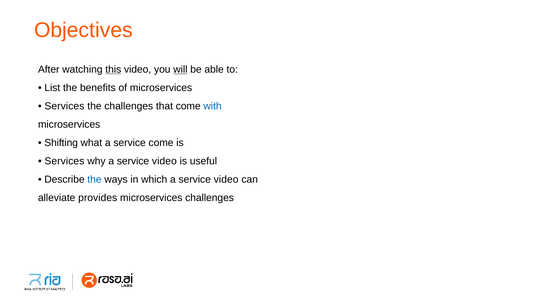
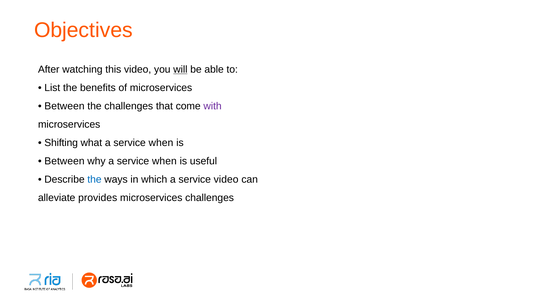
this underline: present -> none
Services at (64, 106): Services -> Between
with colour: blue -> purple
what a service come: come -> when
Services at (64, 161): Services -> Between
why a service video: video -> when
